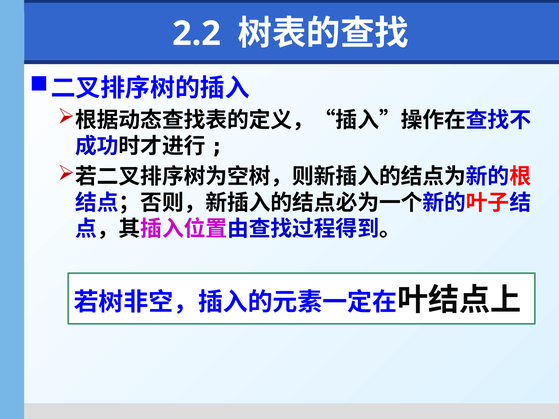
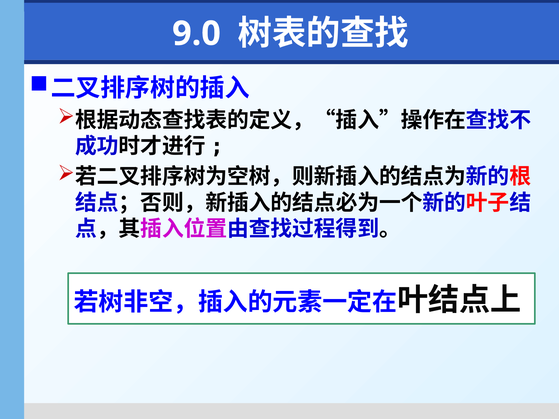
2.2: 2.2 -> 9.0
